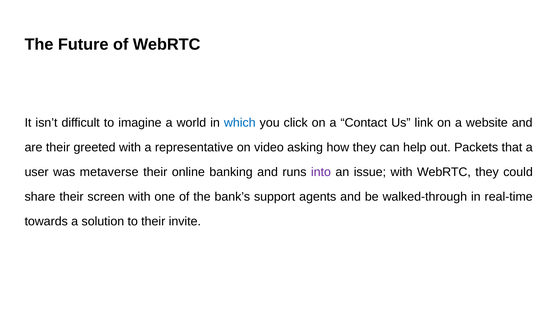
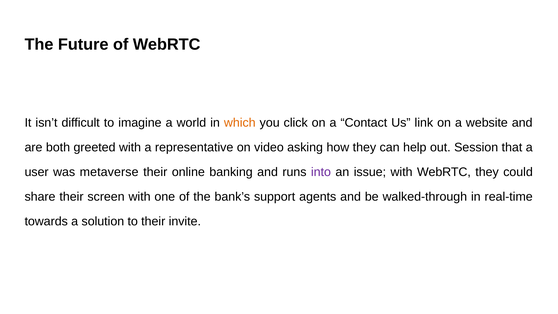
which colour: blue -> orange
are their: their -> both
Packets: Packets -> Session
